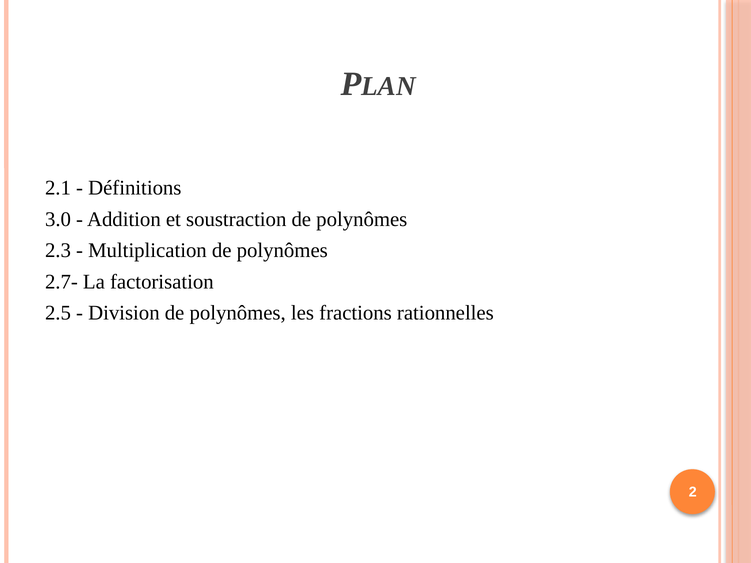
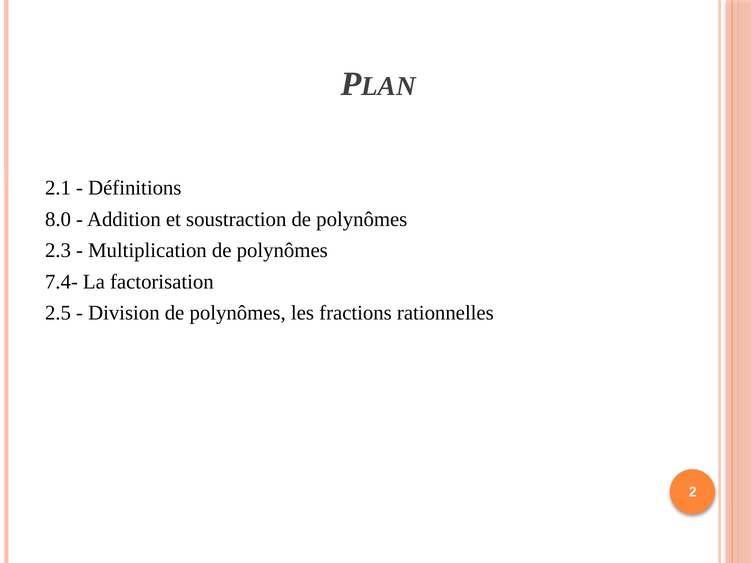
3.0: 3.0 -> 8.0
2.7-: 2.7- -> 7.4-
